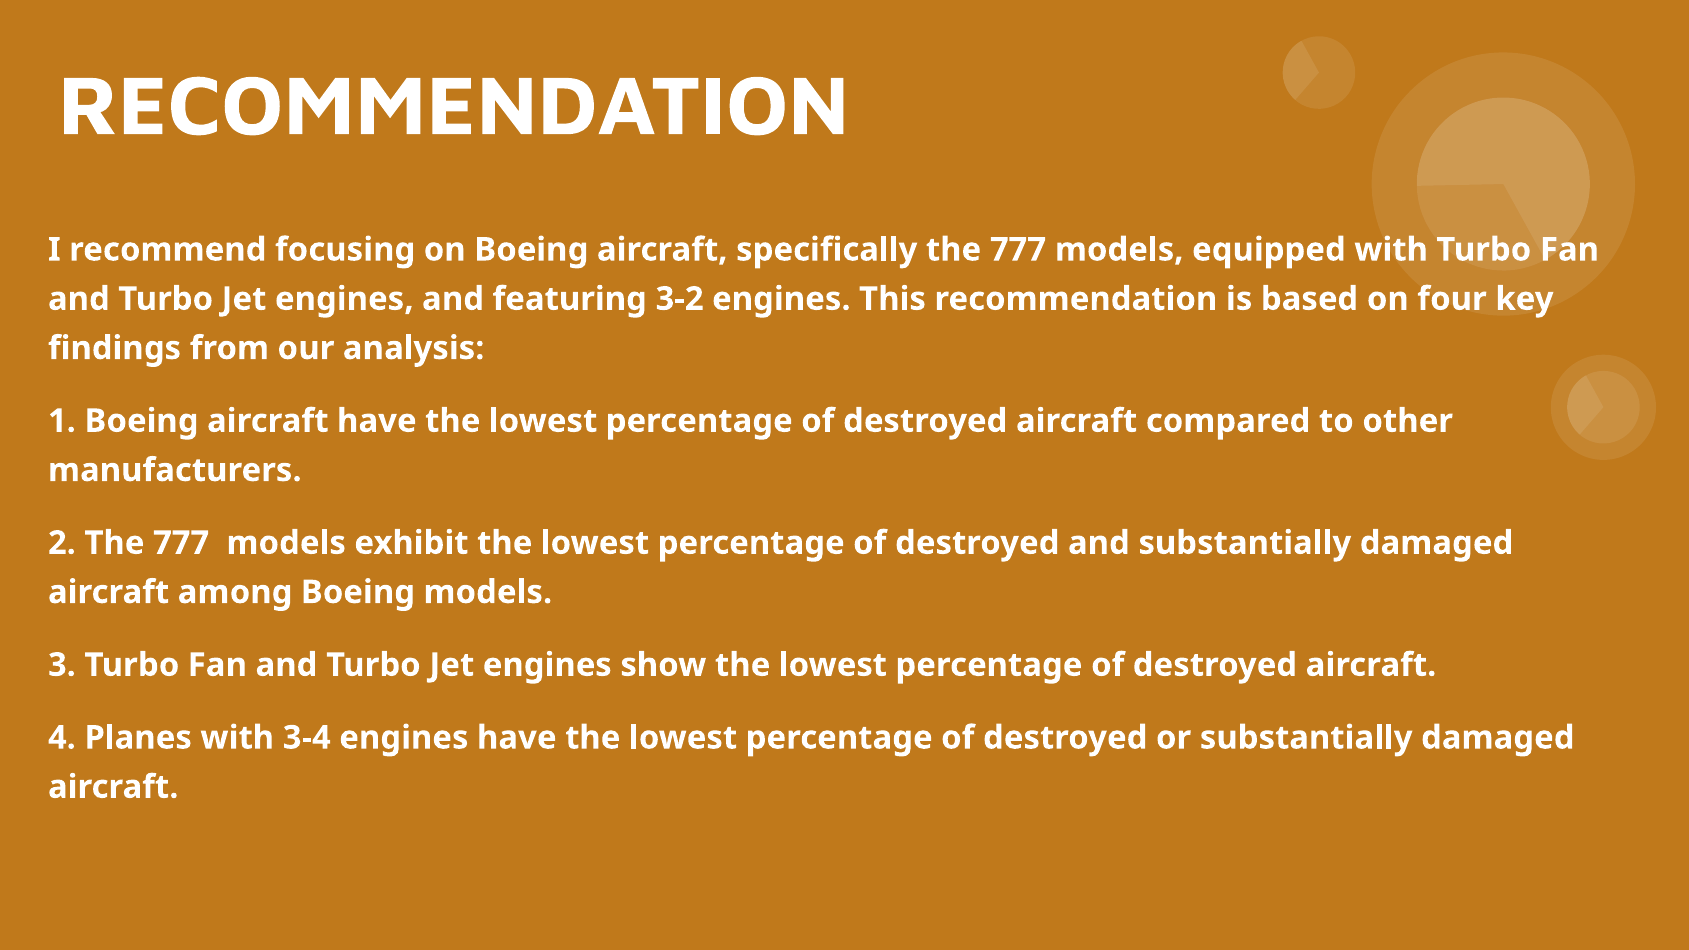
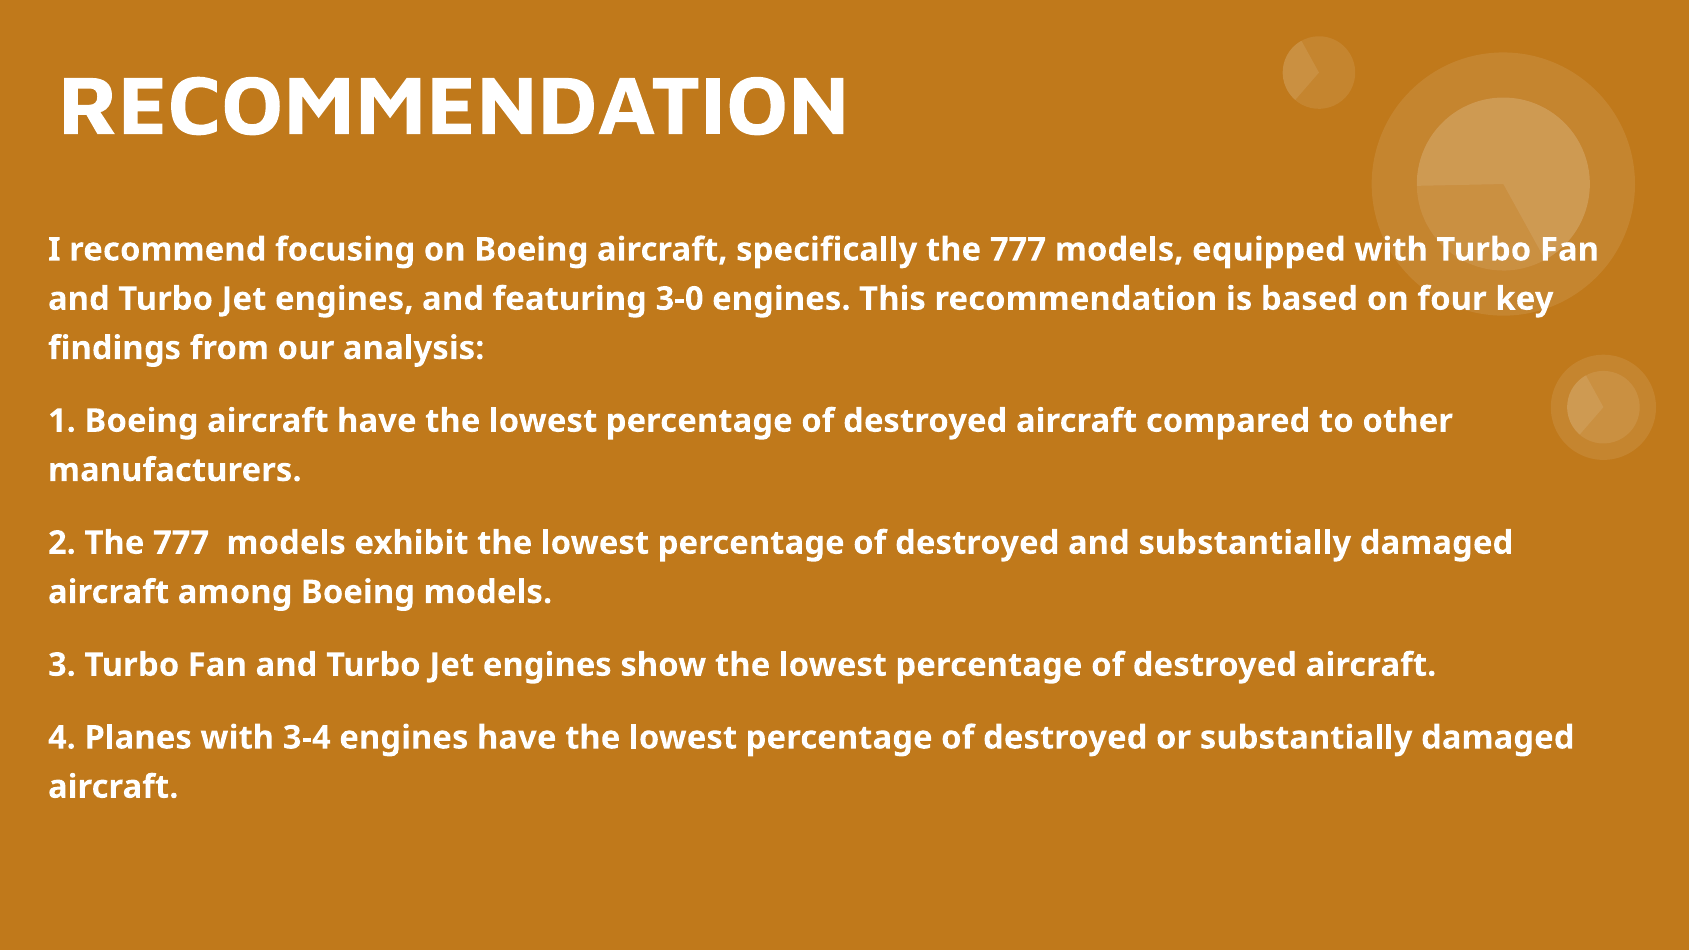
3-2: 3-2 -> 3-0
